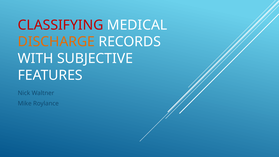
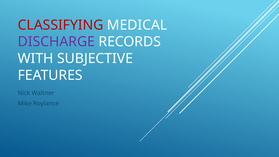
DISCHARGE colour: orange -> purple
